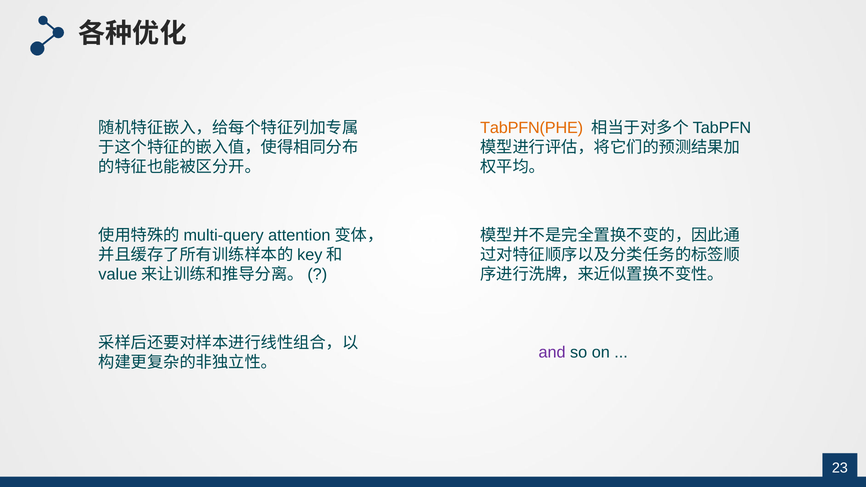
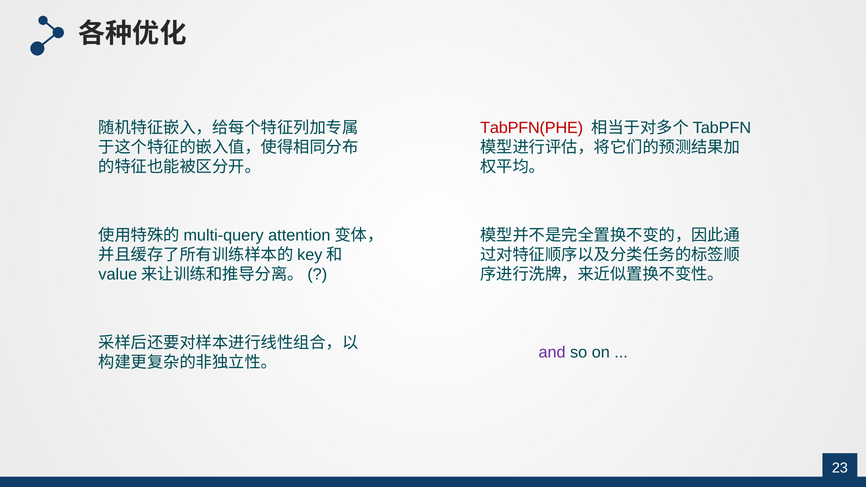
TabPFN(PHE colour: orange -> red
